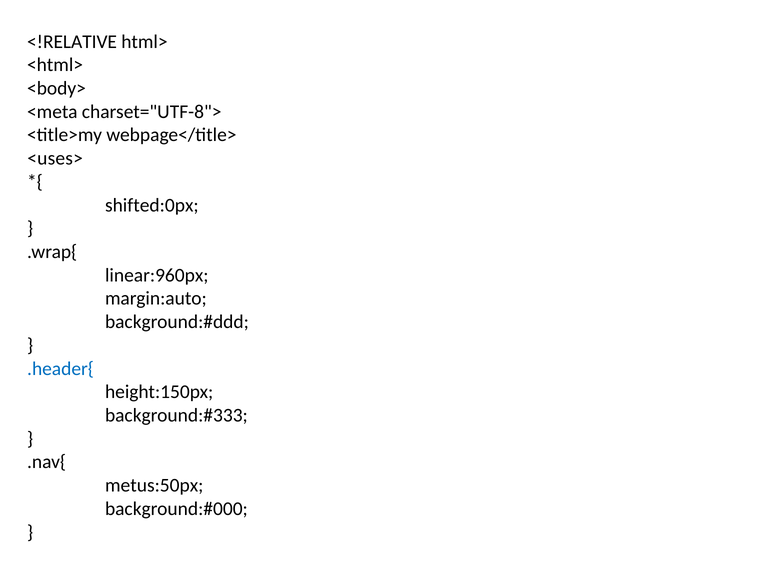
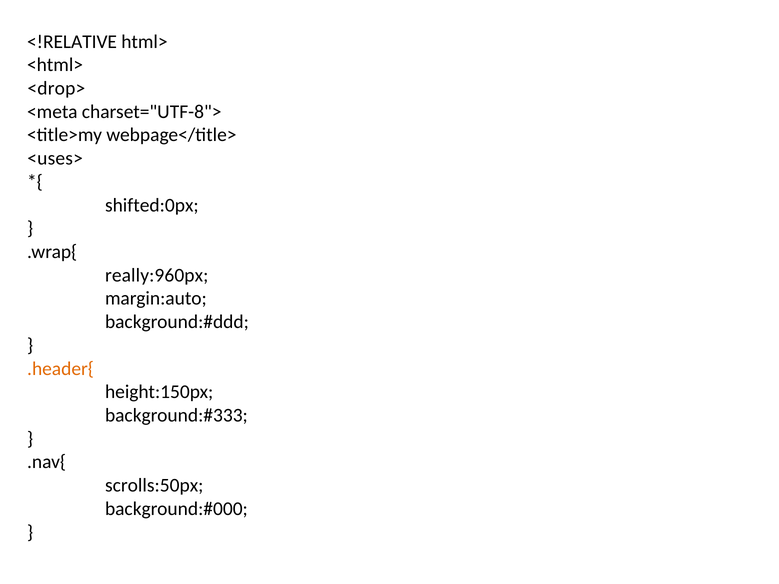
<body>: <body> -> <drop>
linear:960px: linear:960px -> really:960px
.header{ colour: blue -> orange
metus:50px: metus:50px -> scrolls:50px
